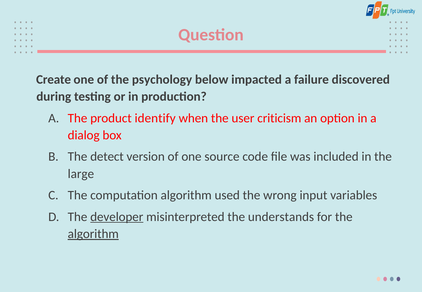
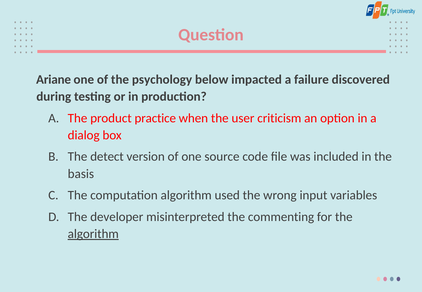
Create: Create -> Ariane
identify: identify -> practice
large: large -> basis
developer underline: present -> none
understands: understands -> commenting
